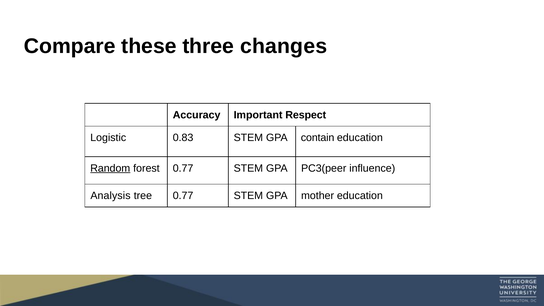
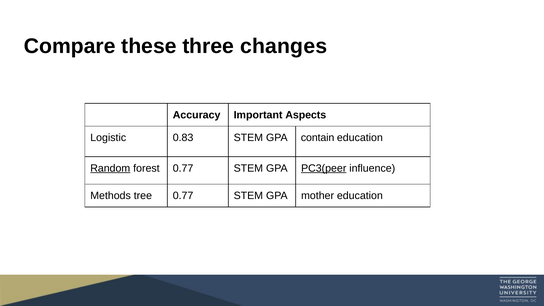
Respect: Respect -> Aspects
PC3(peer underline: none -> present
Analysis: Analysis -> Methods
